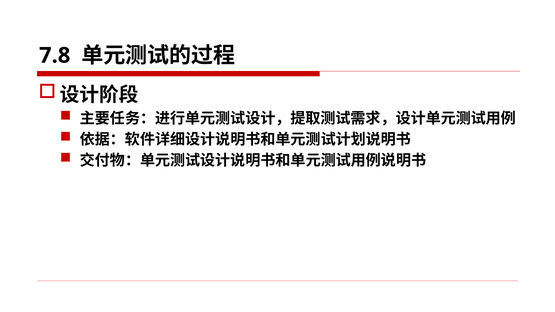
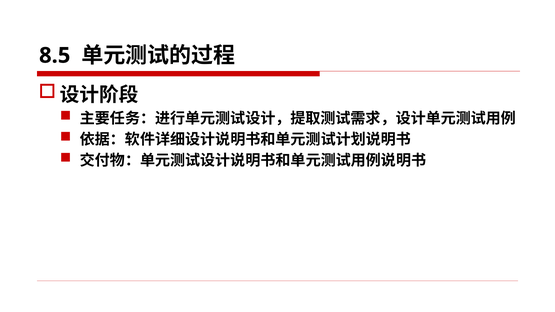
7.8: 7.8 -> 8.5
